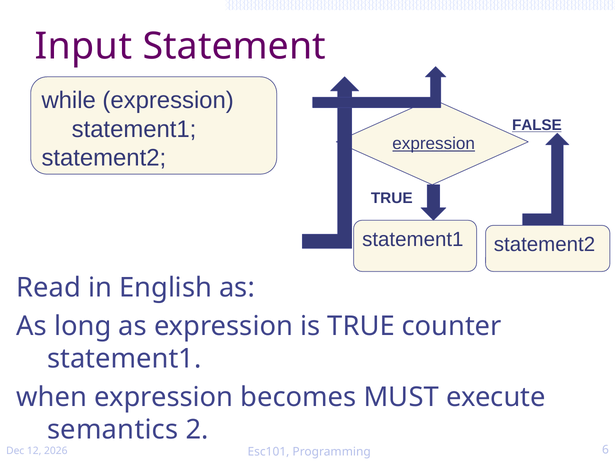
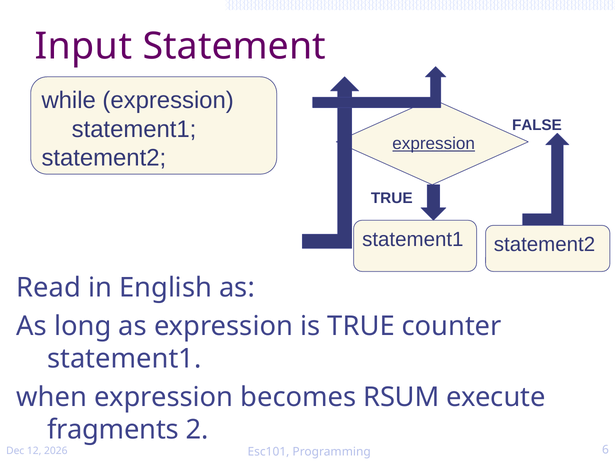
FALSE underline: present -> none
MUST: MUST -> RSUM
semantics: semantics -> fragments
